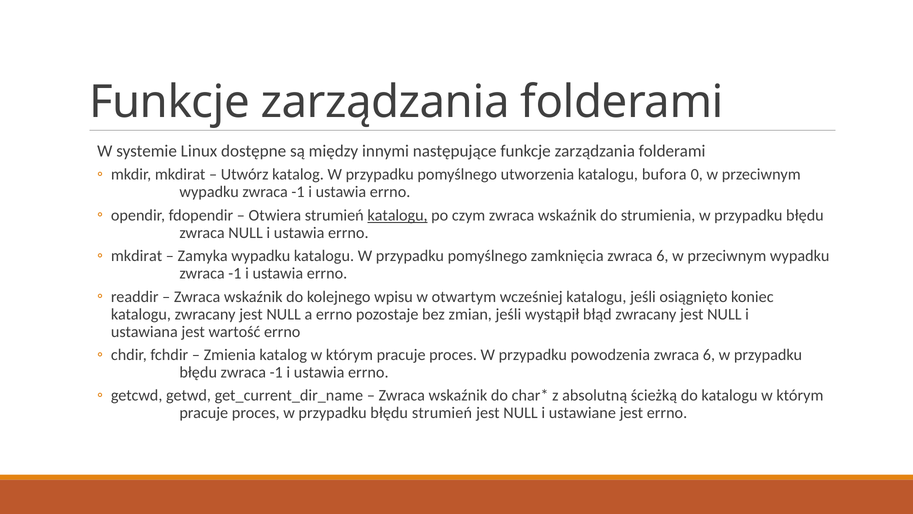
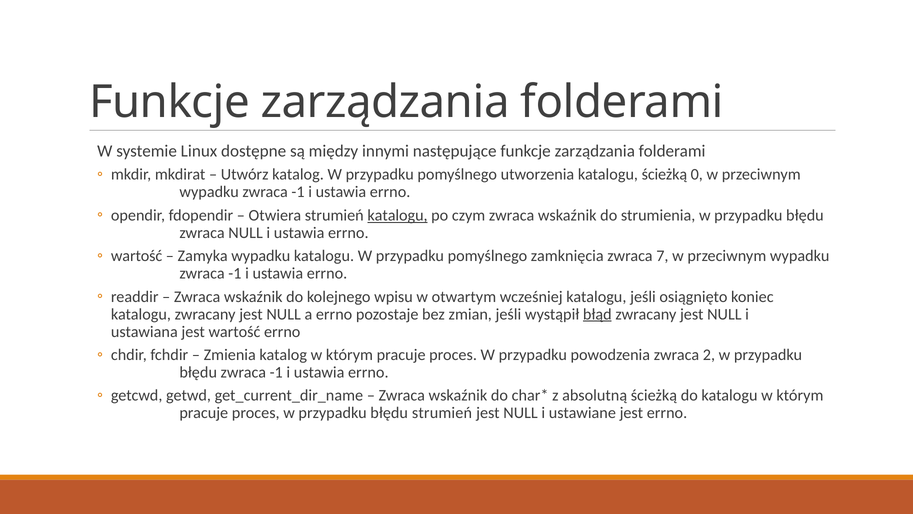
katalogu bufora: bufora -> ścieżką
mkdirat at (137, 256): mkdirat -> wartość
zamknięcia zwraca 6: 6 -> 7
błąd underline: none -> present
powodzenia zwraca 6: 6 -> 2
